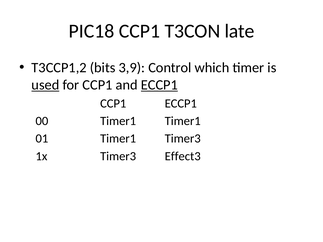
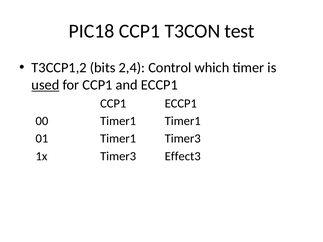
late: late -> test
3,9: 3,9 -> 2,4
ECCP1 at (159, 85) underline: present -> none
